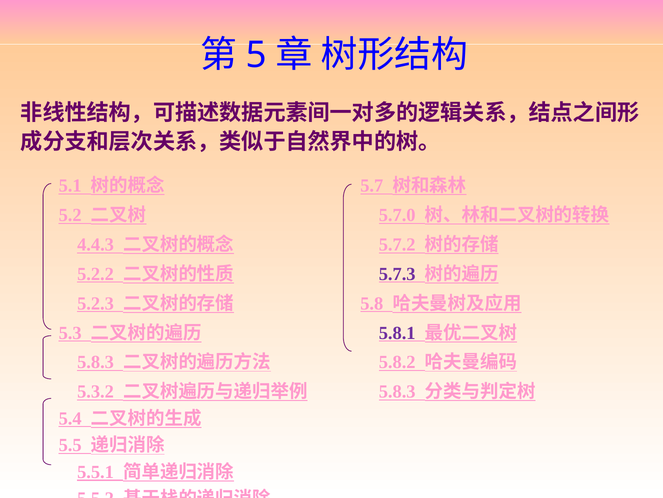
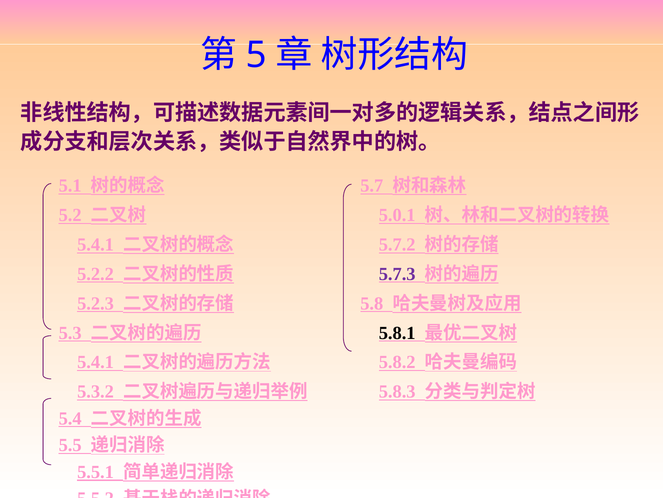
5.7.0: 5.7.0 -> 5.0.1
4.4.3 at (96, 244): 4.4.3 -> 5.4.1
5.8.1 colour: purple -> black
5.8.3 at (96, 362): 5.8.3 -> 5.4.1
